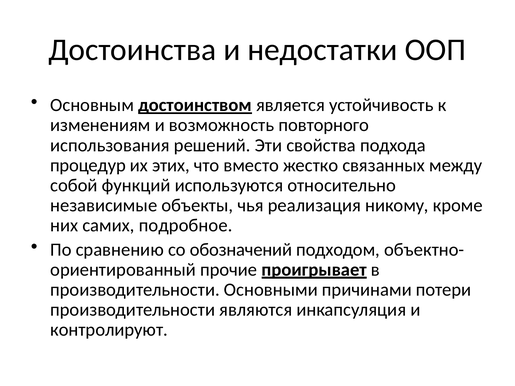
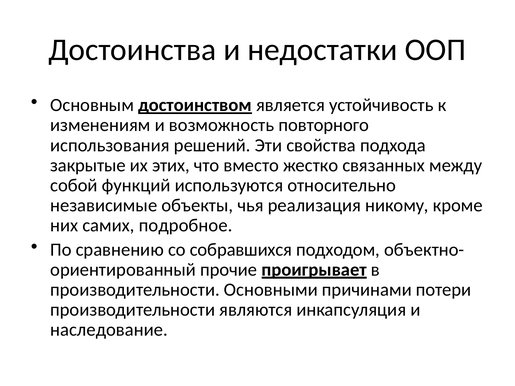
процедур: процедур -> закрытые
обозначений: обозначений -> собравшихся
контролируют: контролируют -> наследование
